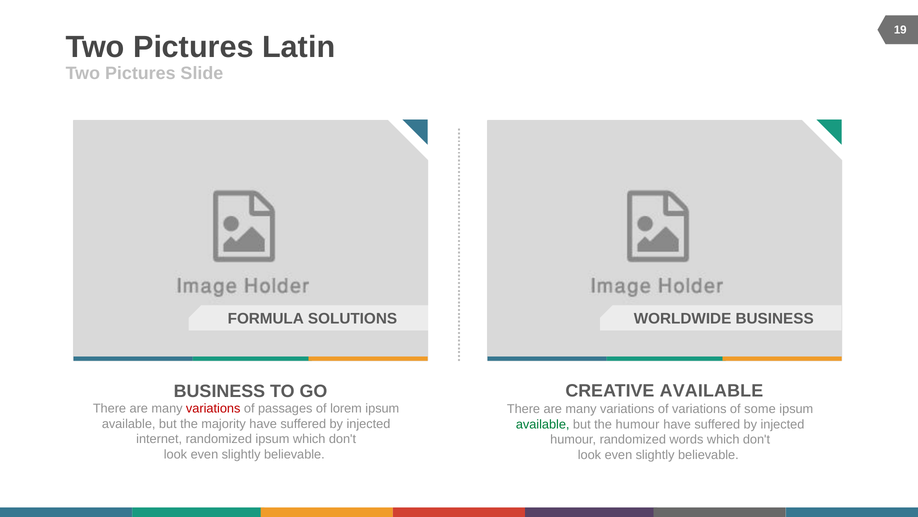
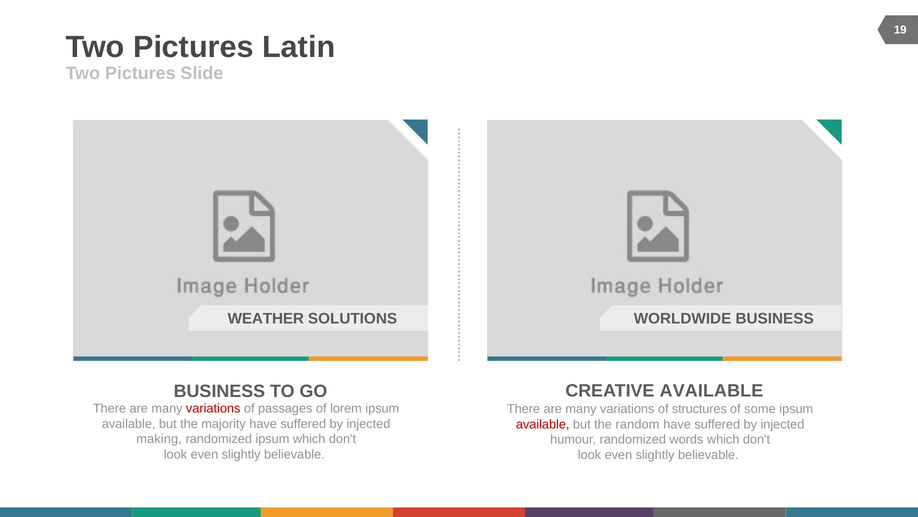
FORMULA: FORMULA -> WEATHER
of variations: variations -> structures
available at (543, 424) colour: green -> red
the humour: humour -> random
internet: internet -> making
